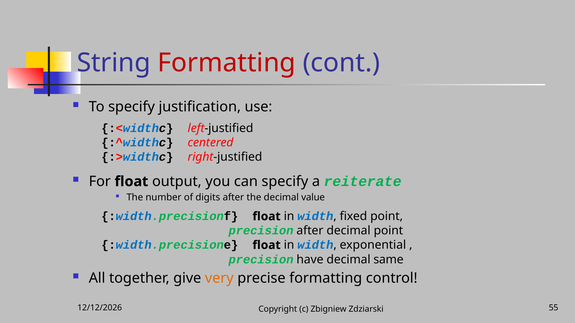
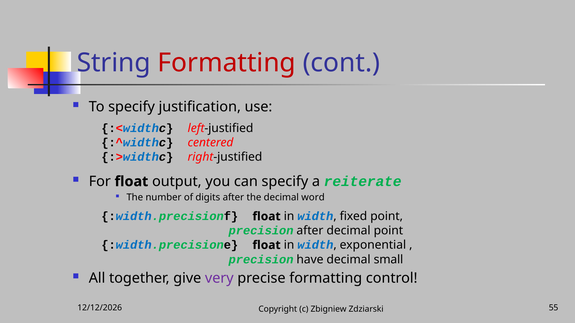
value: value -> word
same: same -> small
very colour: orange -> purple
